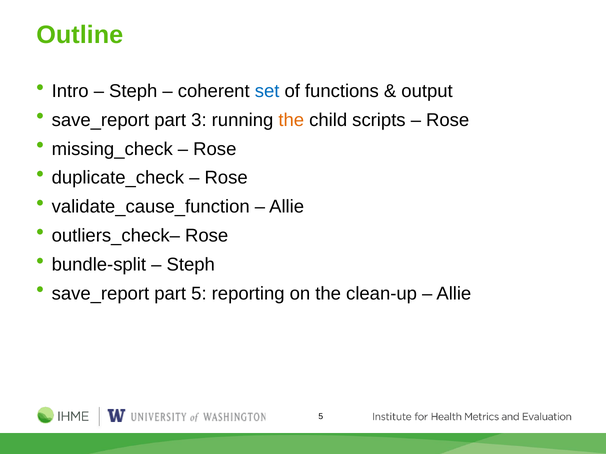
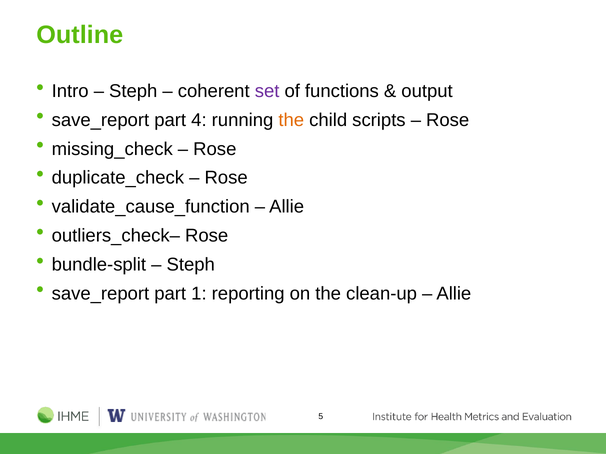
set colour: blue -> purple
3: 3 -> 4
part 5: 5 -> 1
